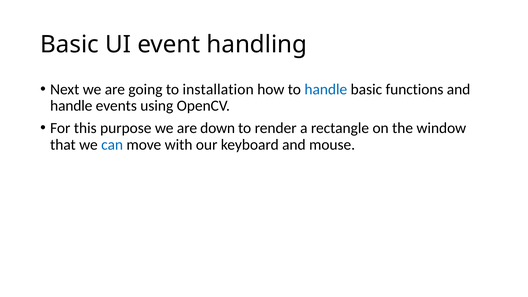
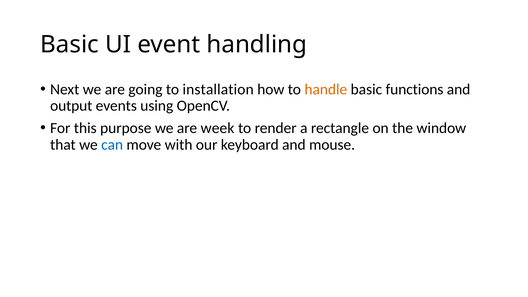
handle at (326, 89) colour: blue -> orange
handle at (71, 106): handle -> output
down: down -> week
